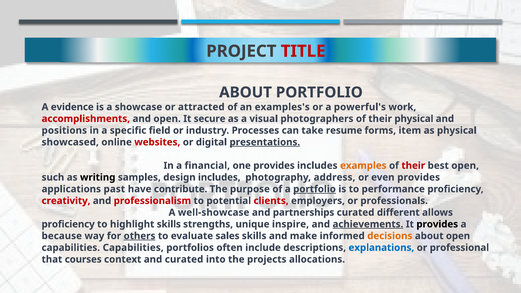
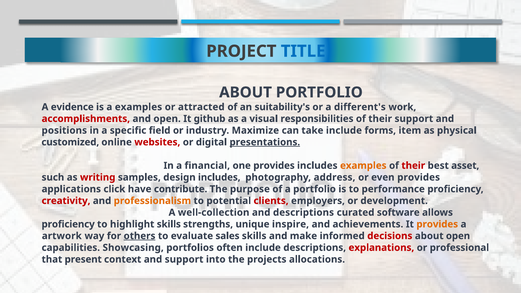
TITLE colour: red -> blue
a showcase: showcase -> examples
examples's: examples's -> suitability's
powerful's: powerful's -> different's
secure: secure -> github
photographers: photographers -> responsibilities
their physical: physical -> support
Processes: Processes -> Maximize
take resume: resume -> include
showcased: showcased -> customized
best open: open -> asset
writing colour: black -> red
past: past -> click
portfolio at (315, 189) underline: present -> none
professionalism colour: red -> orange
professionals: professionals -> development
well-showcase: well-showcase -> well-collection
and partnerships: partnerships -> descriptions
different: different -> software
achievements underline: present -> none
provides at (437, 224) colour: black -> orange
because: because -> artwork
decisions colour: orange -> red
capabilities Capabilities: Capabilities -> Showcasing
explanations colour: blue -> red
courses: courses -> present
and curated: curated -> support
